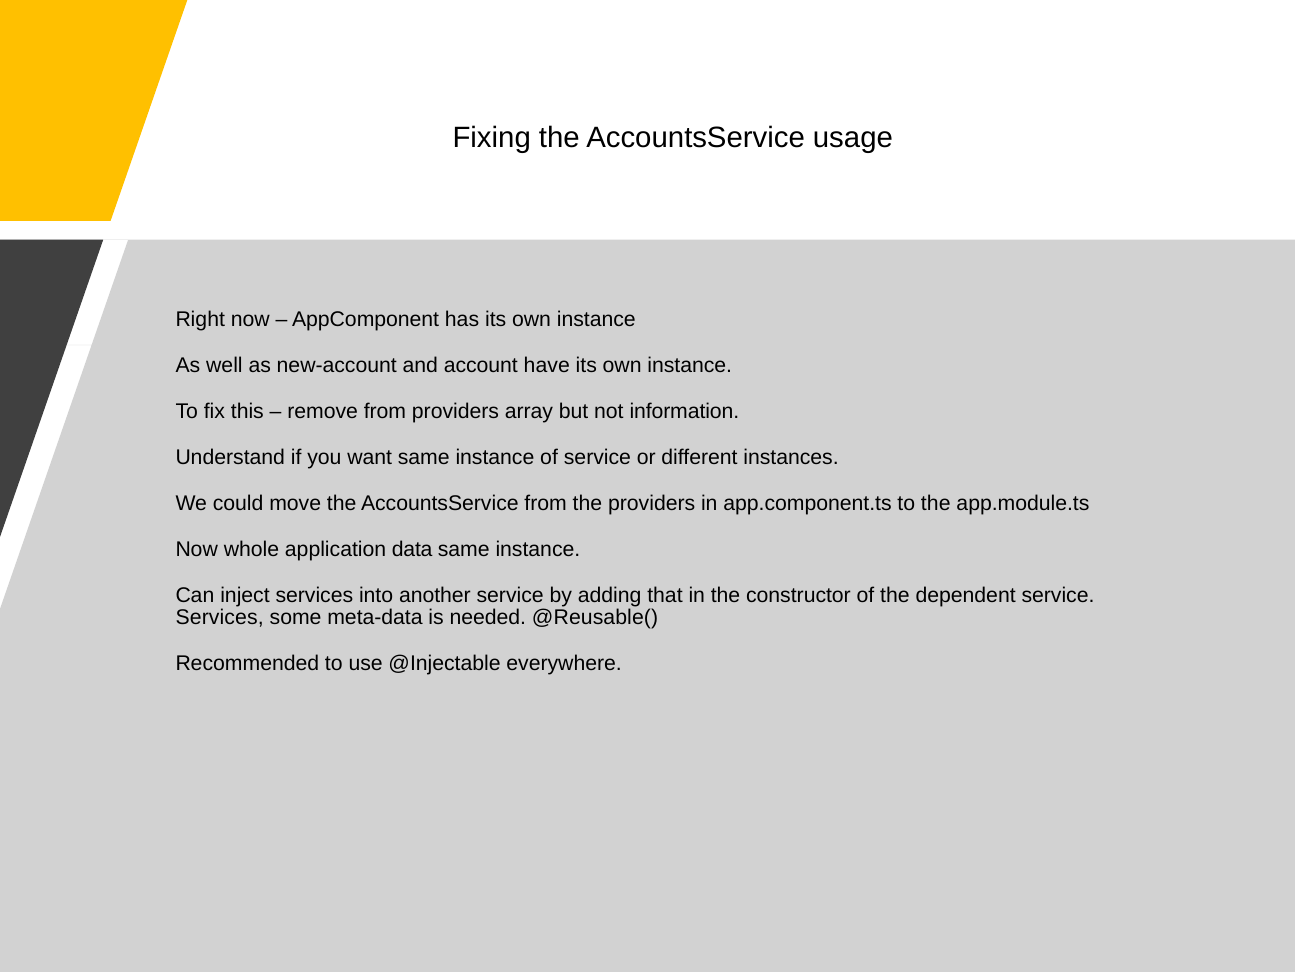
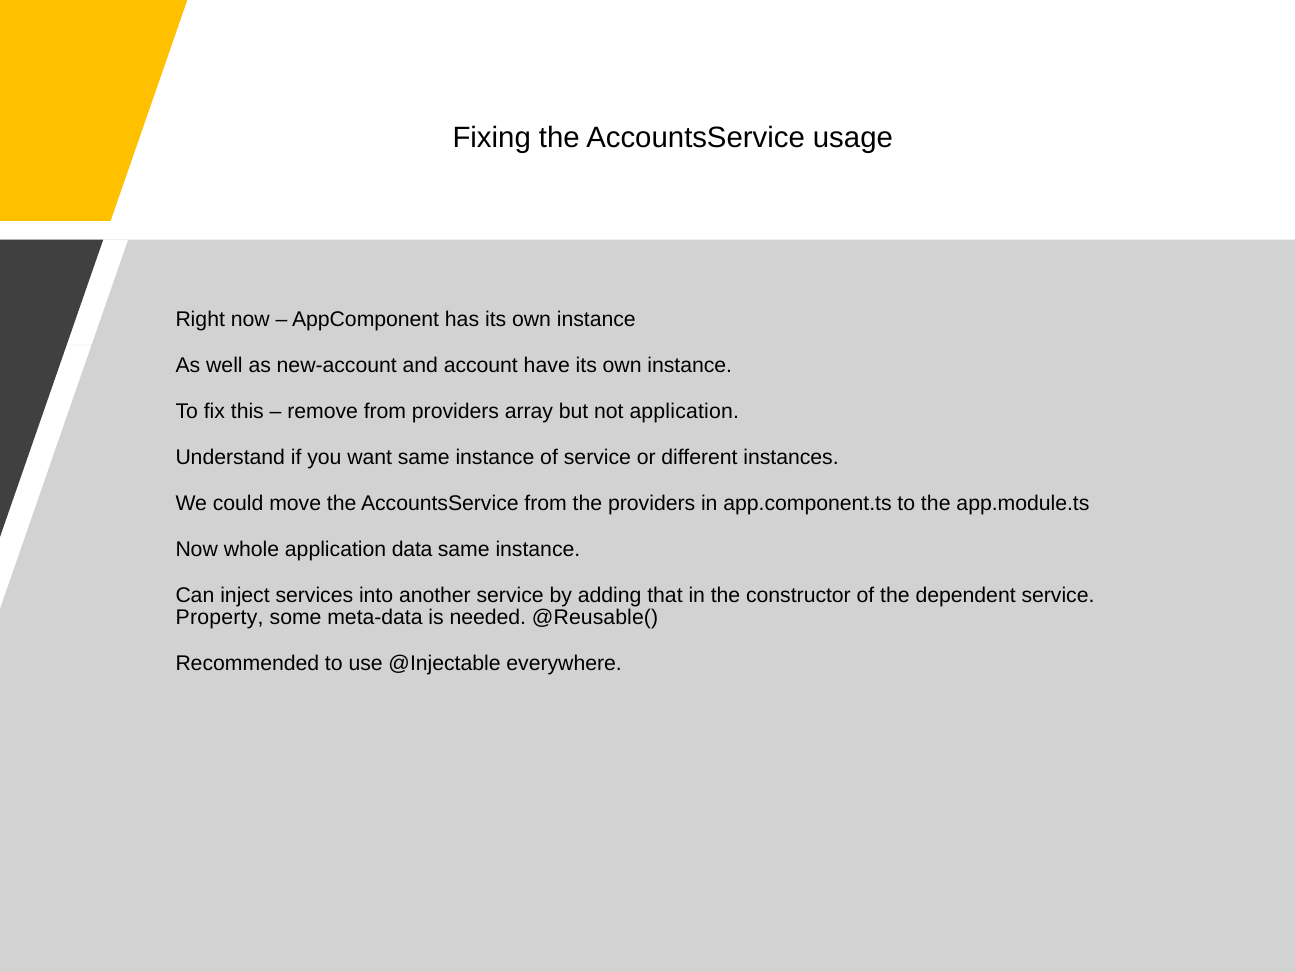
not information: information -> application
Services at (220, 618): Services -> Property
